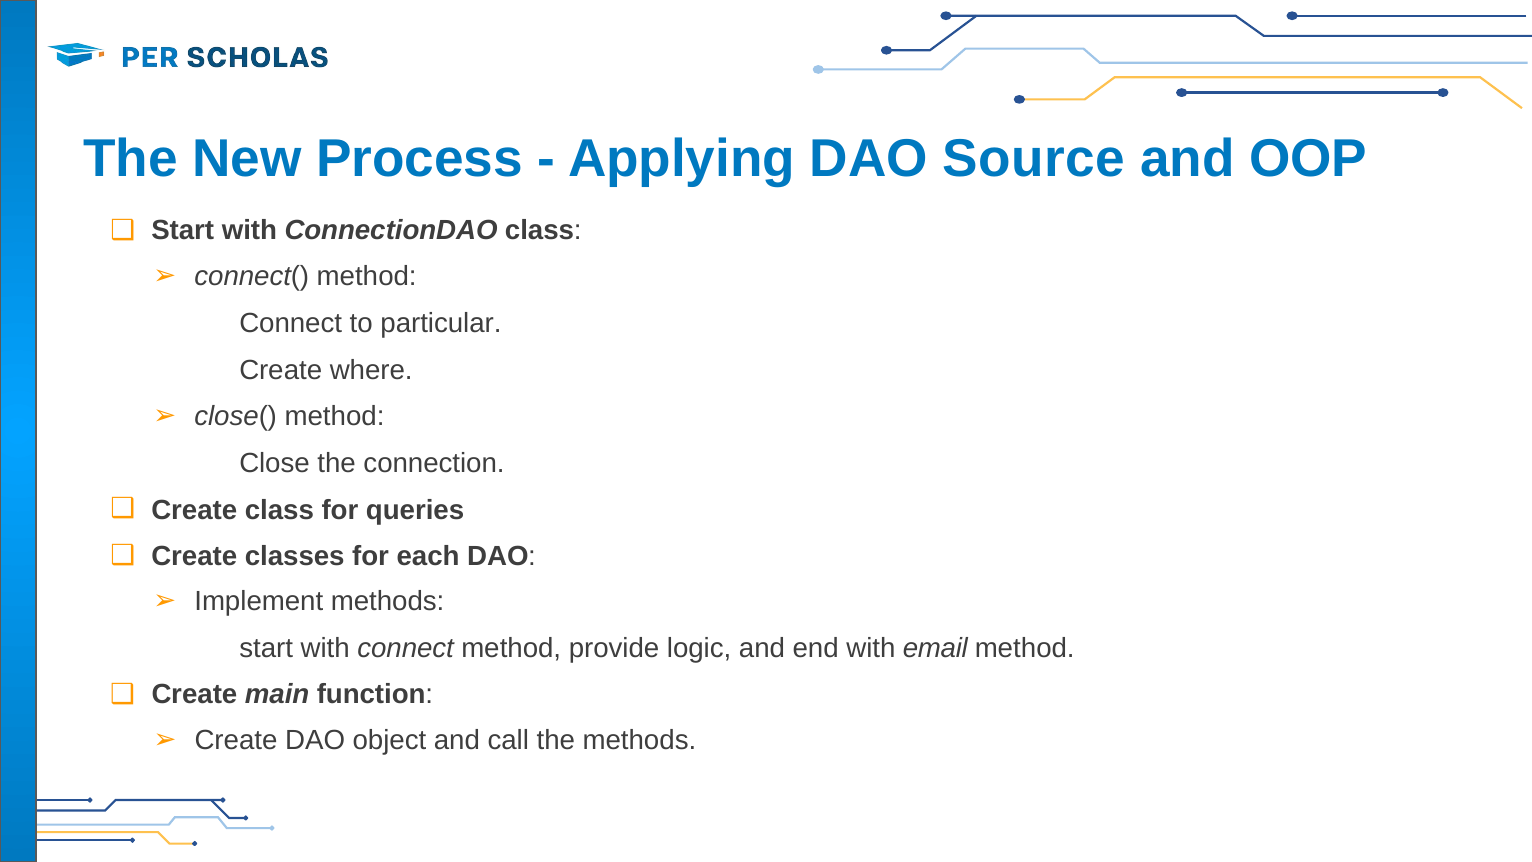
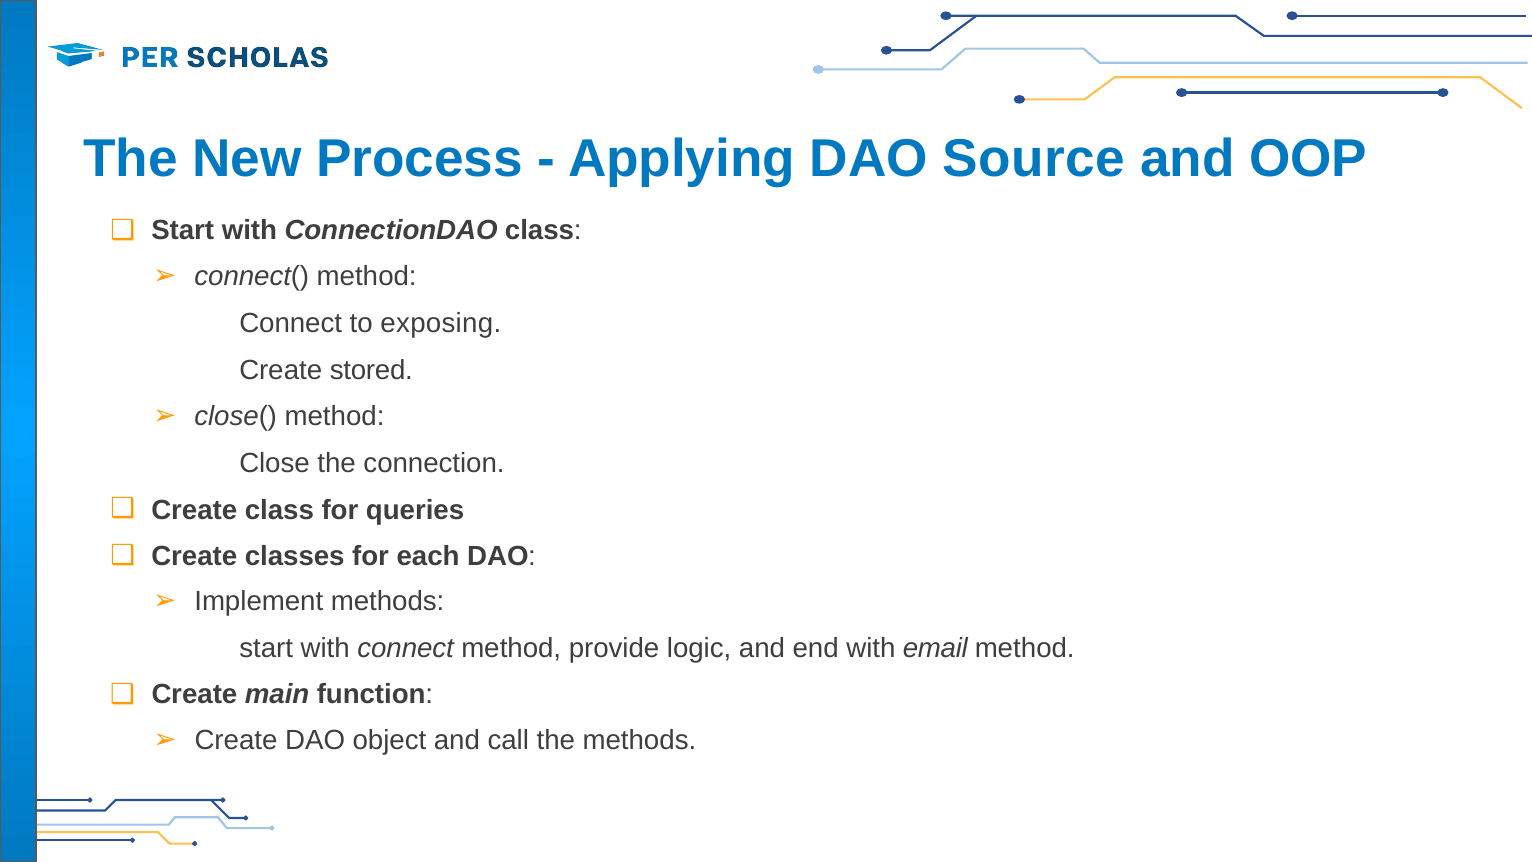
particular: particular -> exposing
where: where -> stored
